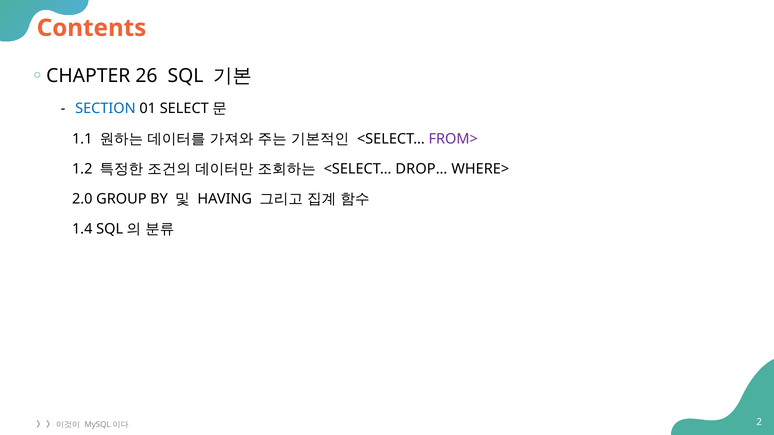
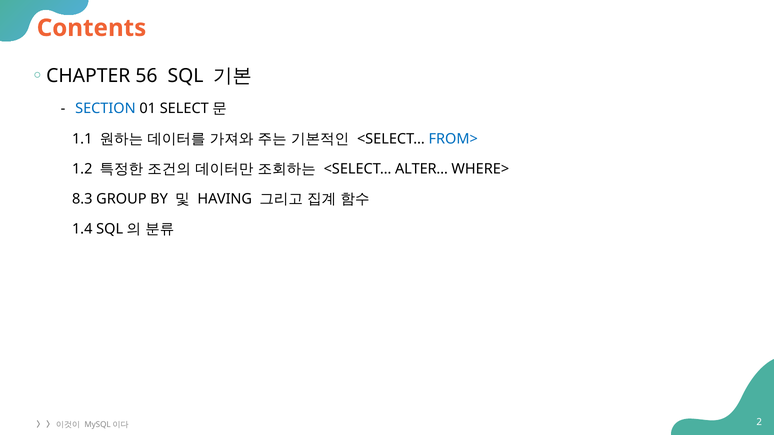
26: 26 -> 56
FROM> colour: purple -> blue
DROP…: DROP… -> ALTER…
2.0: 2.0 -> 8.3
